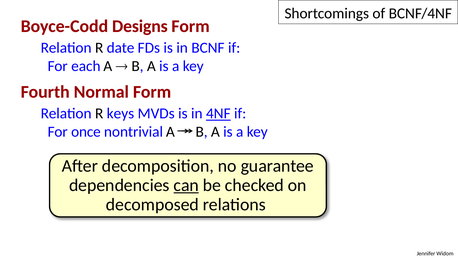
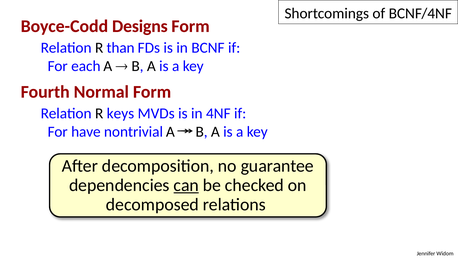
date: date -> than
4NF underline: present -> none
once: once -> have
